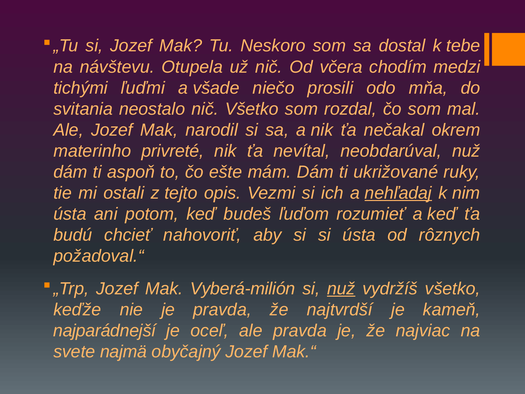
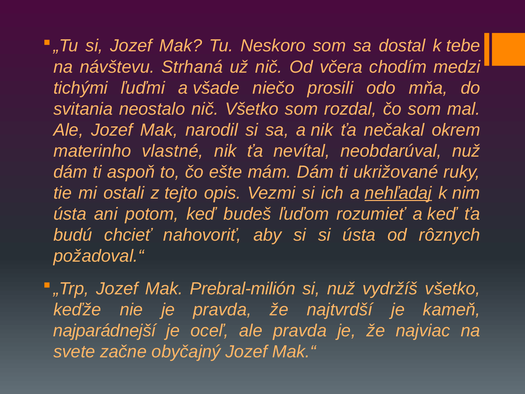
Otupela: Otupela -> Strhaná
privreté: privreté -> vlastné
Vyberá-milión: Vyberá-milión -> Prebral-milión
nuž at (341, 289) underline: present -> none
najmä: najmä -> začne
